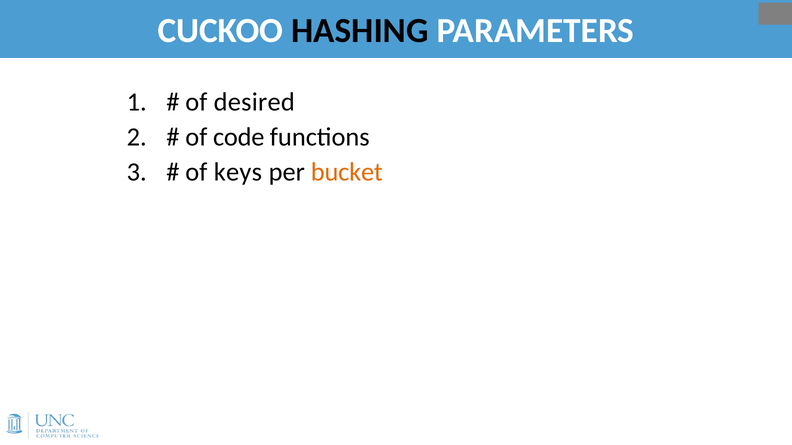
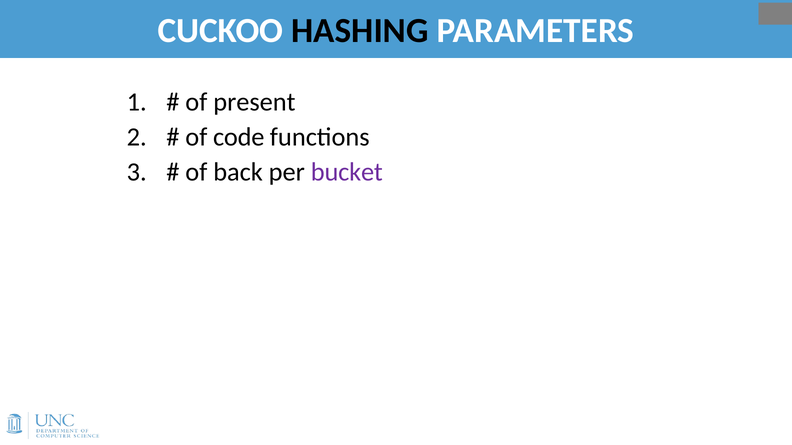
desired: desired -> present
keys: keys -> back
bucket colour: orange -> purple
